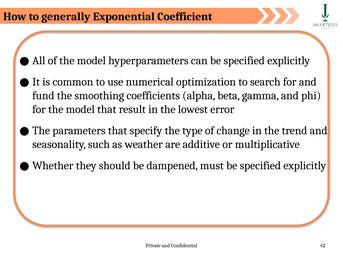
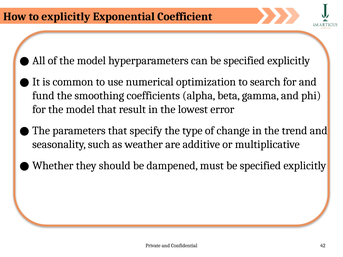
to generally: generally -> explicitly
